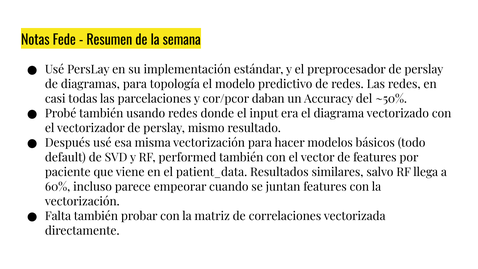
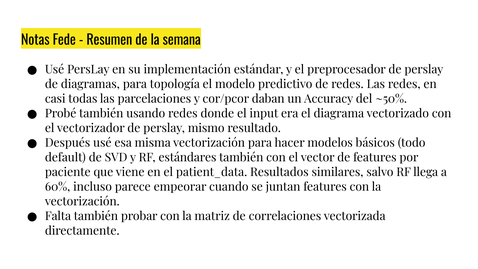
performed: performed -> estándares
